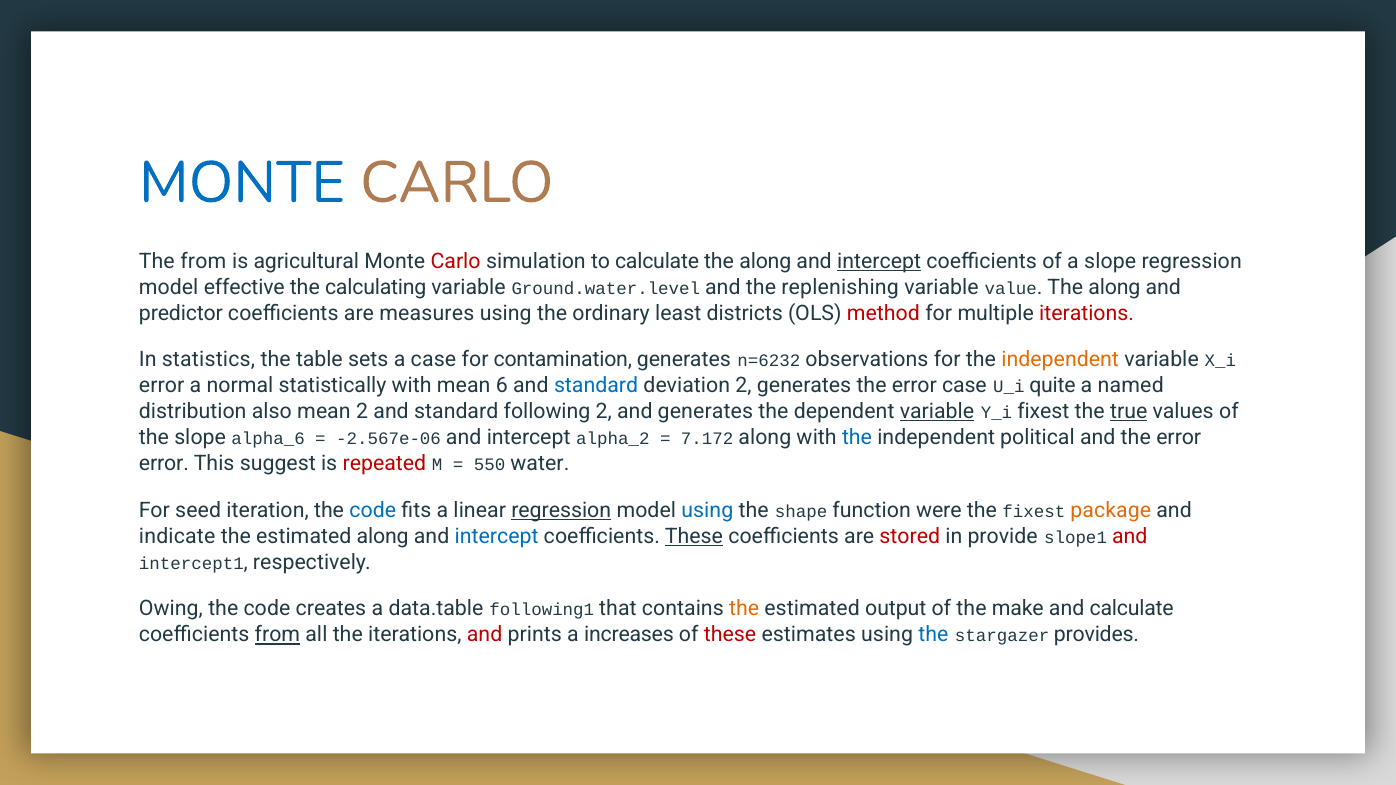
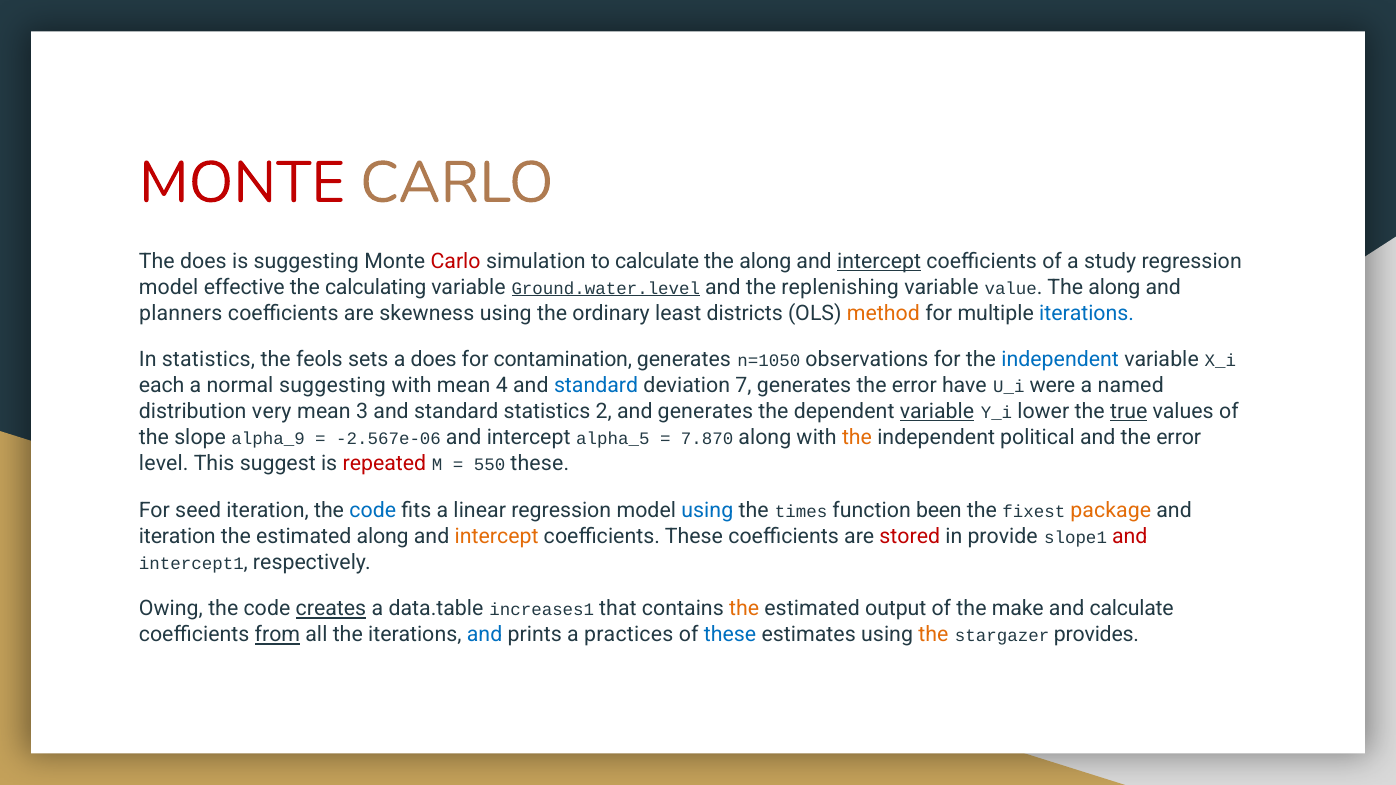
MONTE at (242, 183) colour: blue -> red
The from: from -> does
is agricultural: agricultural -> suggesting
a slope: slope -> study
Ground.water.level underline: none -> present
predictor: predictor -> planners
measures: measures -> skewness
method colour: red -> orange
iterations at (1087, 313) colour: red -> blue
table: table -> feols
a case: case -> does
n=6232: n=6232 -> n=1050
independent at (1060, 360) colour: orange -> blue
error at (162, 386): error -> each
normal statistically: statistically -> suggesting
6: 6 -> 4
deviation 2: 2 -> 7
error case: case -> have
quite: quite -> were
also: also -> very
mean 2: 2 -> 3
standard following: following -> statistics
Y_i fixest: fixest -> lower
alpha_6: alpha_6 -> alpha_9
alpha_2: alpha_2 -> alpha_5
7.172: 7.172 -> 7.870
the at (857, 438) colour: blue -> orange
error at (164, 464): error -> level
550 water: water -> these
regression at (561, 510) underline: present -> none
shape: shape -> times
were: were -> been
indicate at (177, 536): indicate -> iteration
intercept at (497, 536) colour: blue -> orange
These at (694, 536) underline: present -> none
creates underline: none -> present
following1: following1 -> increases1
and at (485, 635) colour: red -> blue
increases: increases -> practices
these at (730, 635) colour: red -> blue
the at (933, 635) colour: blue -> orange
